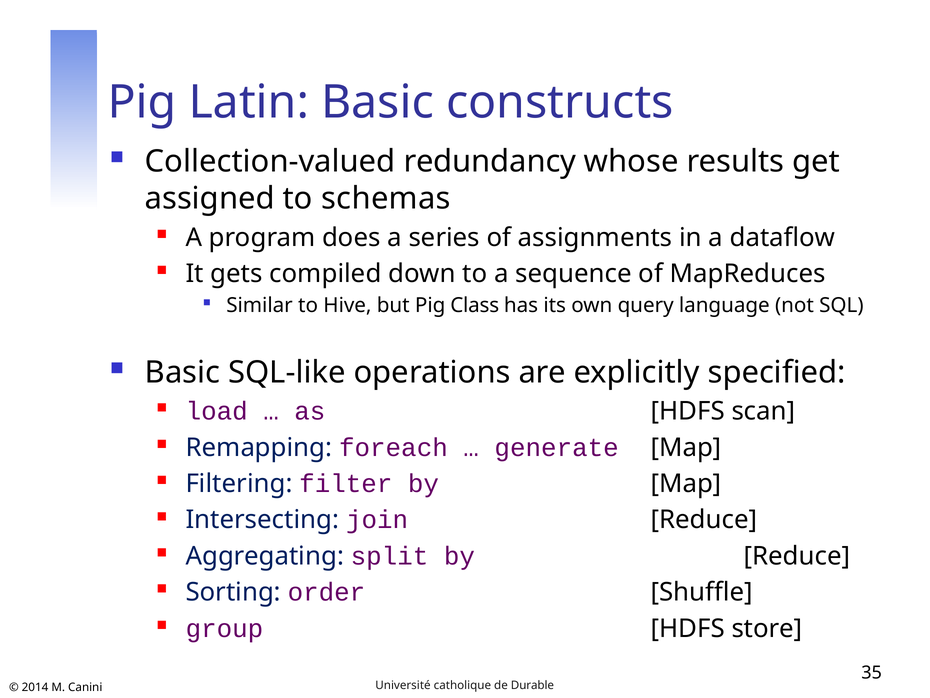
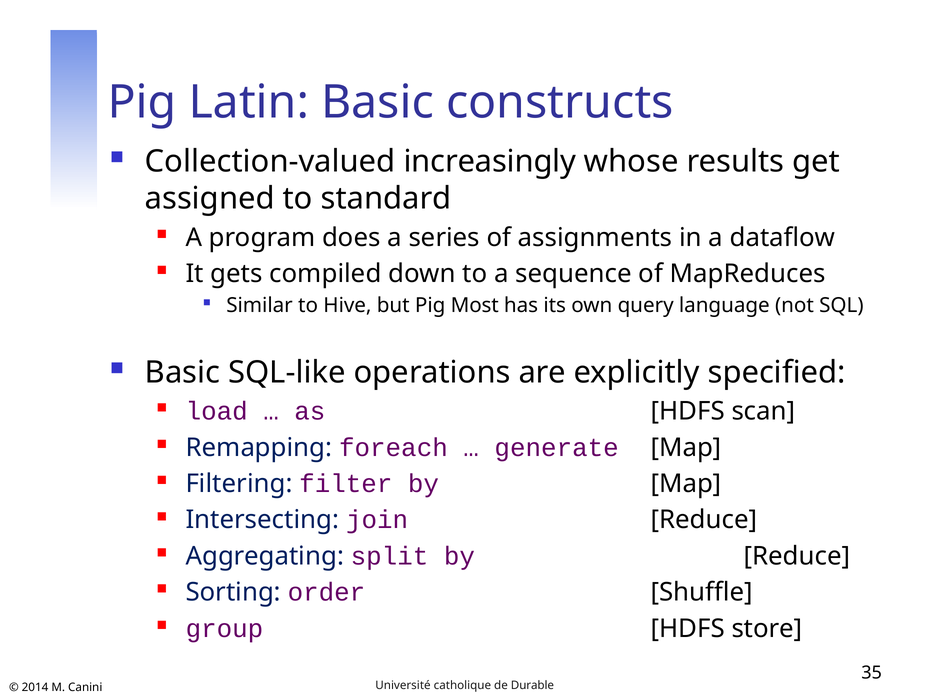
redundancy: redundancy -> increasingly
schemas: schemas -> standard
Class: Class -> Most
